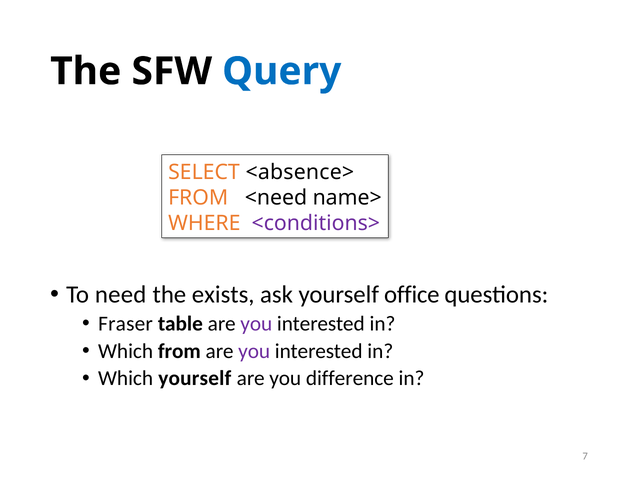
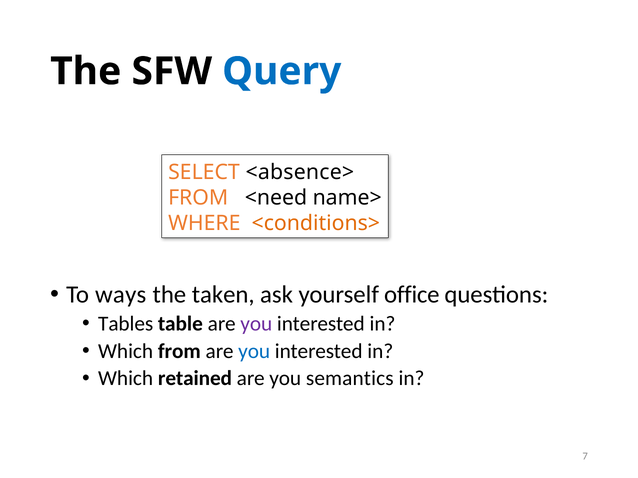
<conditions> colour: purple -> orange
need: need -> ways
exists: exists -> taken
Fraser: Fraser -> Tables
you at (254, 351) colour: purple -> blue
Which yourself: yourself -> retained
difference: difference -> semantics
